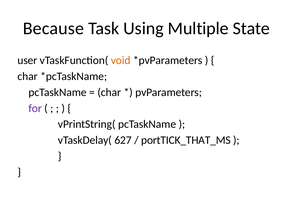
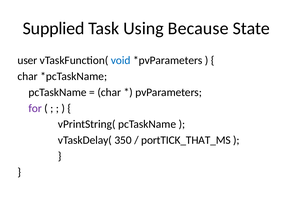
Because: Because -> Supplied
Multiple: Multiple -> Because
void colour: orange -> blue
627: 627 -> 350
